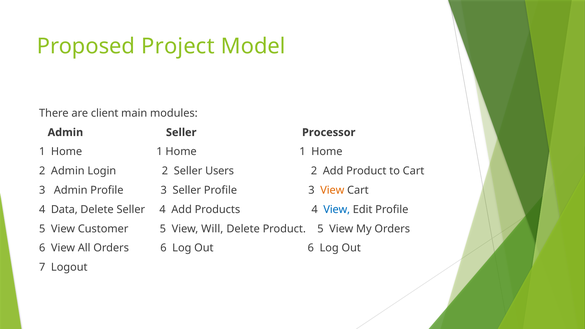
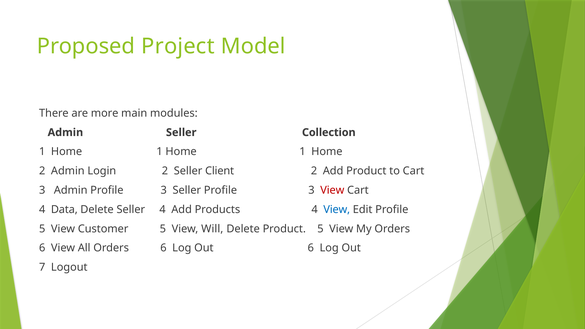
client: client -> more
Processor: Processor -> Collection
Users: Users -> Client
View at (332, 190) colour: orange -> red
